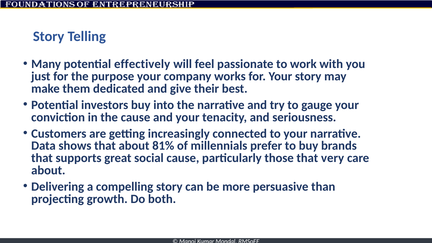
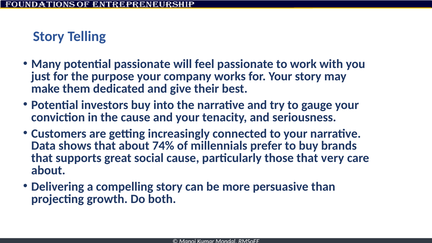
potential effectively: effectively -> passionate
81%: 81% -> 74%
